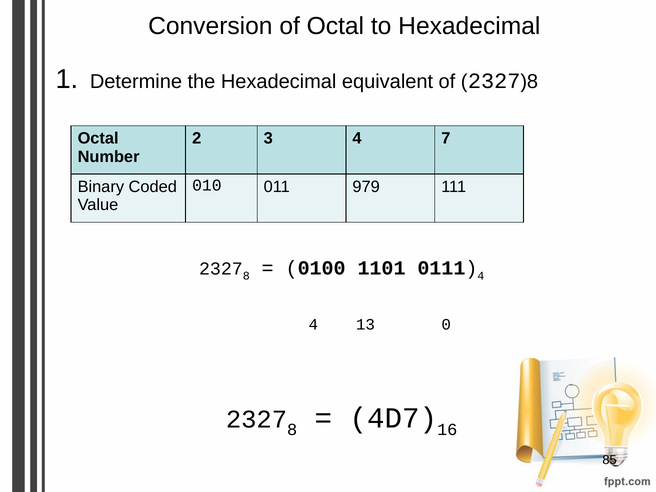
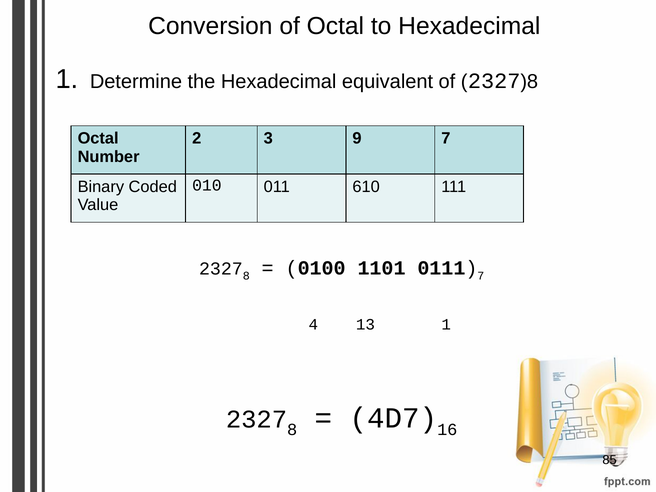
3 4: 4 -> 9
979: 979 -> 610
4 at (481, 276): 4 -> 7
13 0: 0 -> 1
